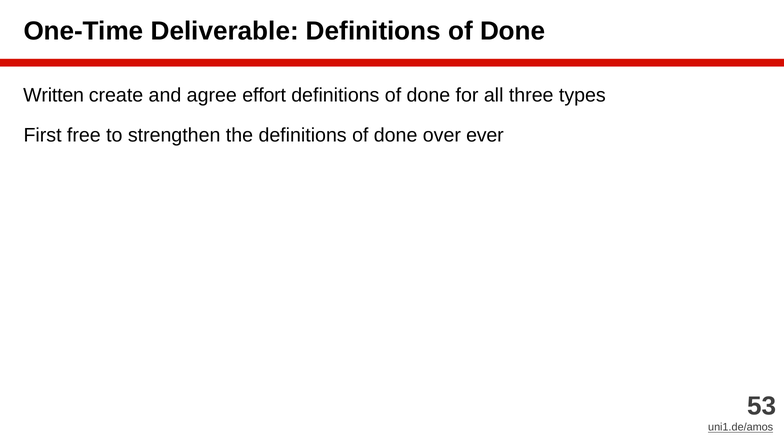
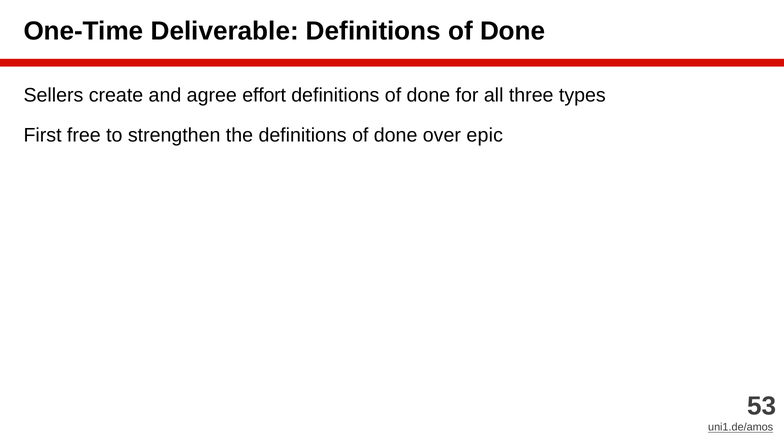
Written: Written -> Sellers
ever: ever -> epic
